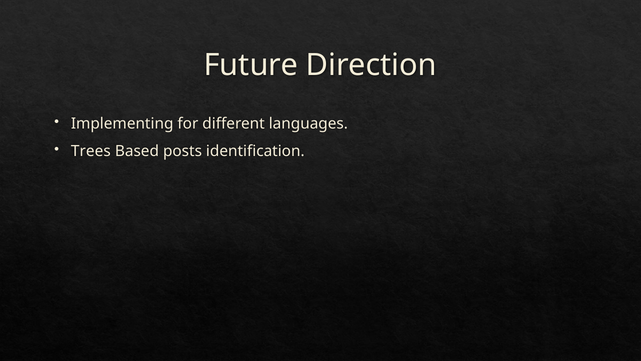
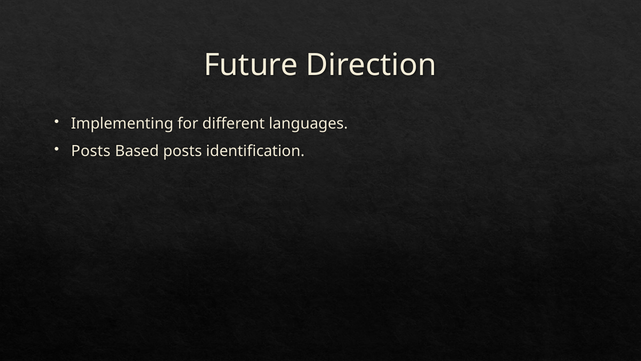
Trees at (91, 151): Trees -> Posts
